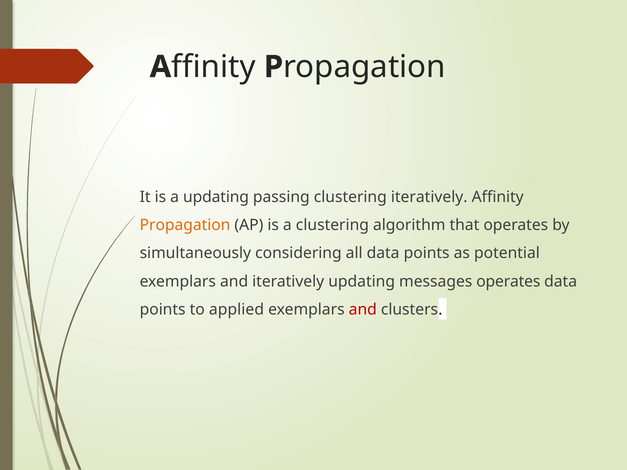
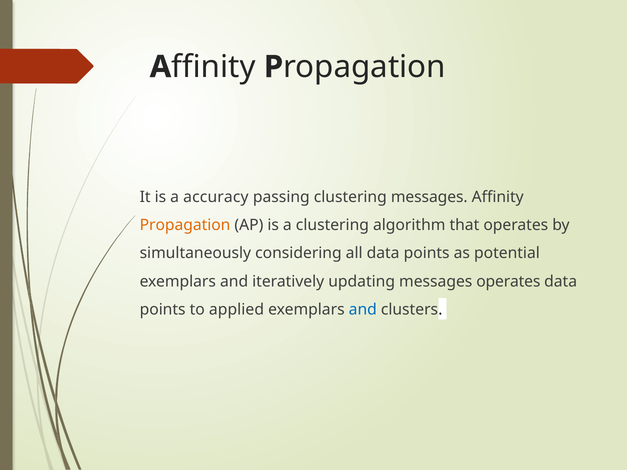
a updating: updating -> accuracy
clustering iteratively: iteratively -> messages
and at (363, 310) colour: red -> blue
